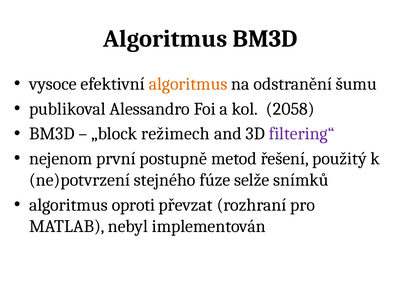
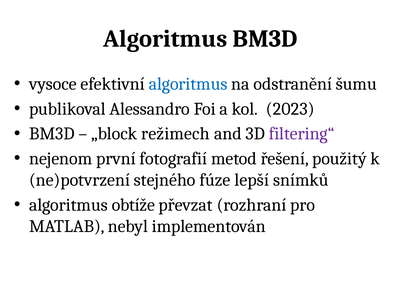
algoritmus at (188, 84) colour: orange -> blue
2058: 2058 -> 2023
postupně: postupně -> fotografií
selže: selže -> lepší
oproti: oproti -> obtíže
